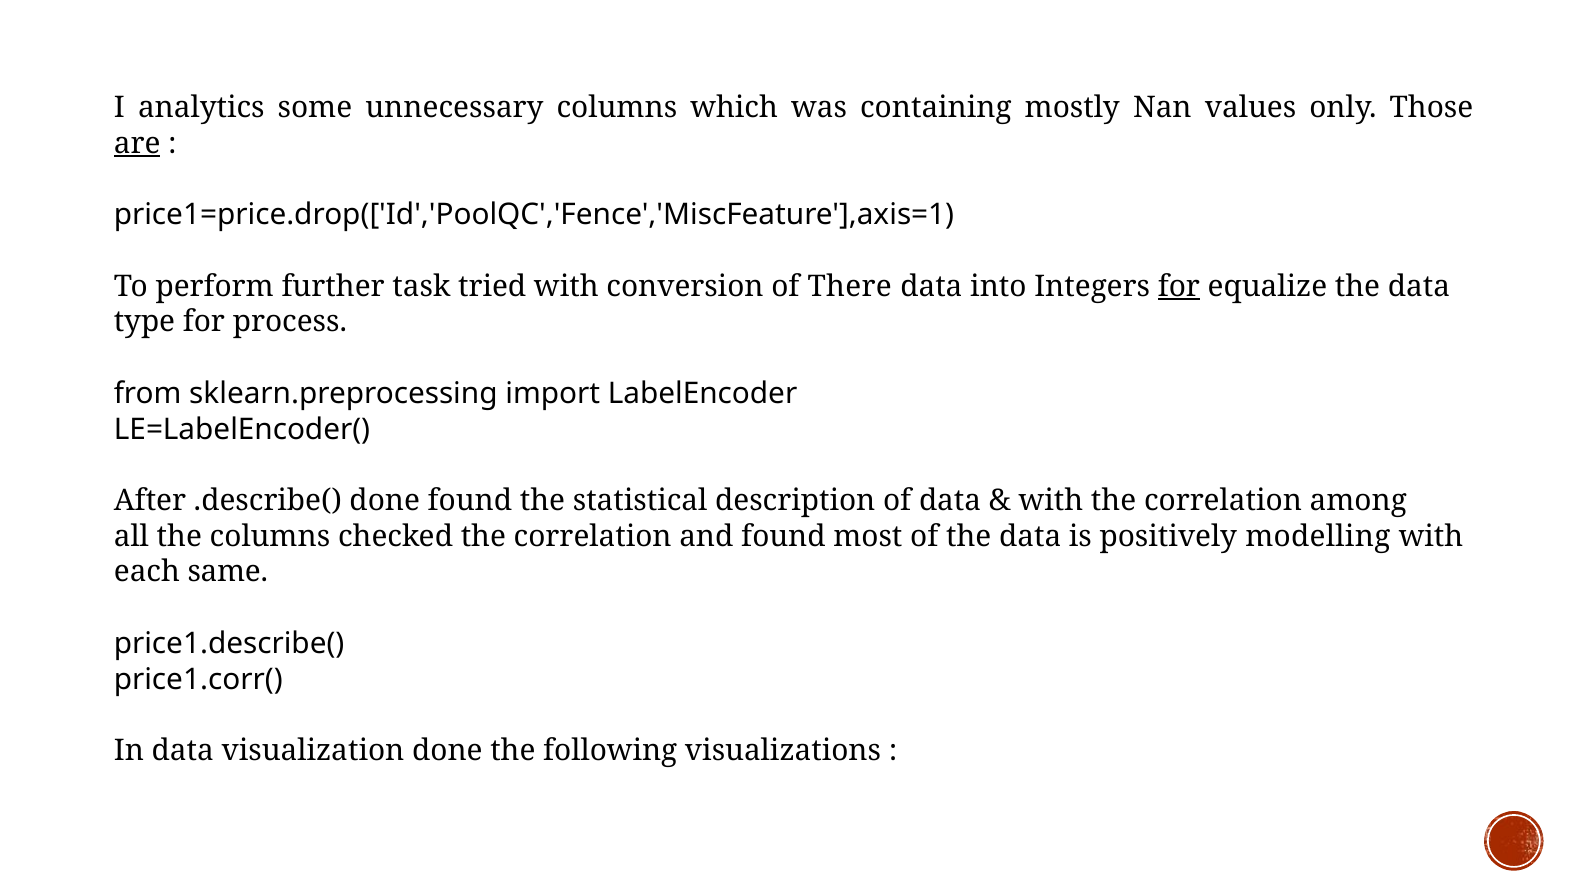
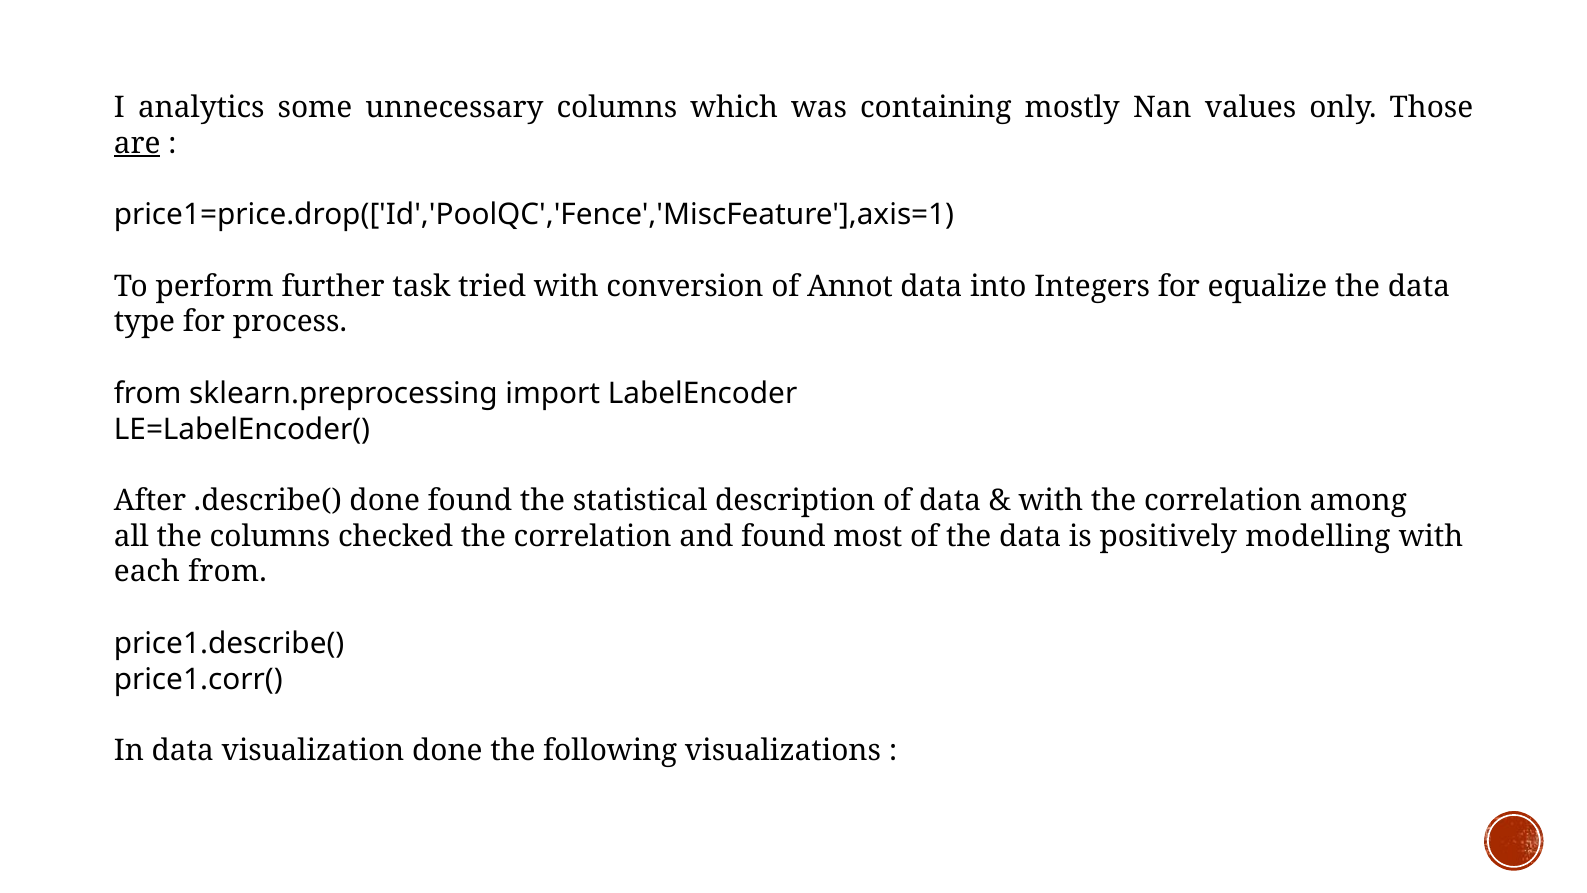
There: There -> Annot
for at (1179, 286) underline: present -> none
each same: same -> from
